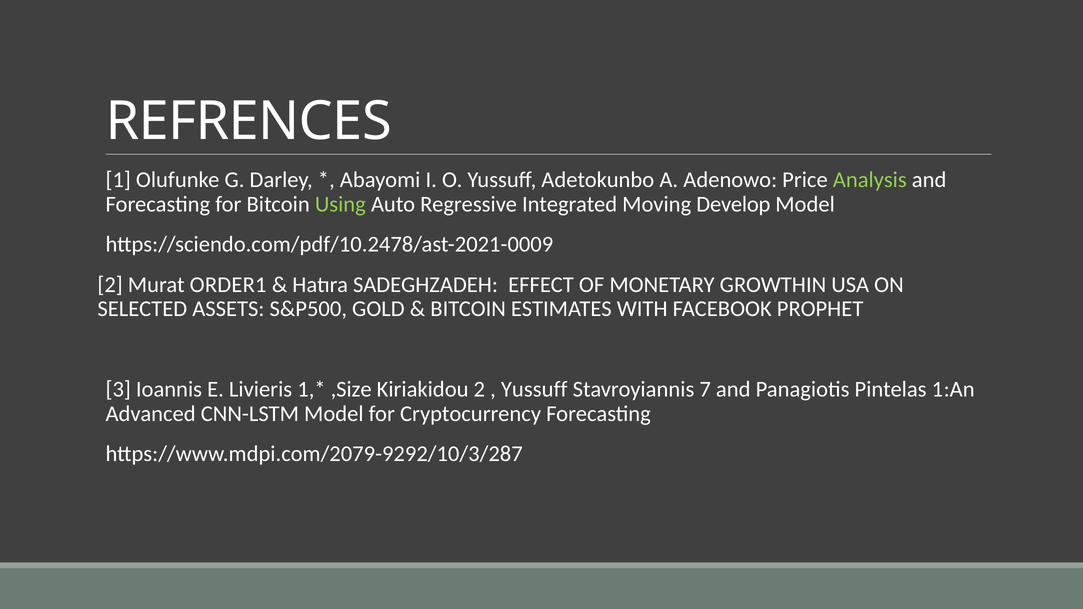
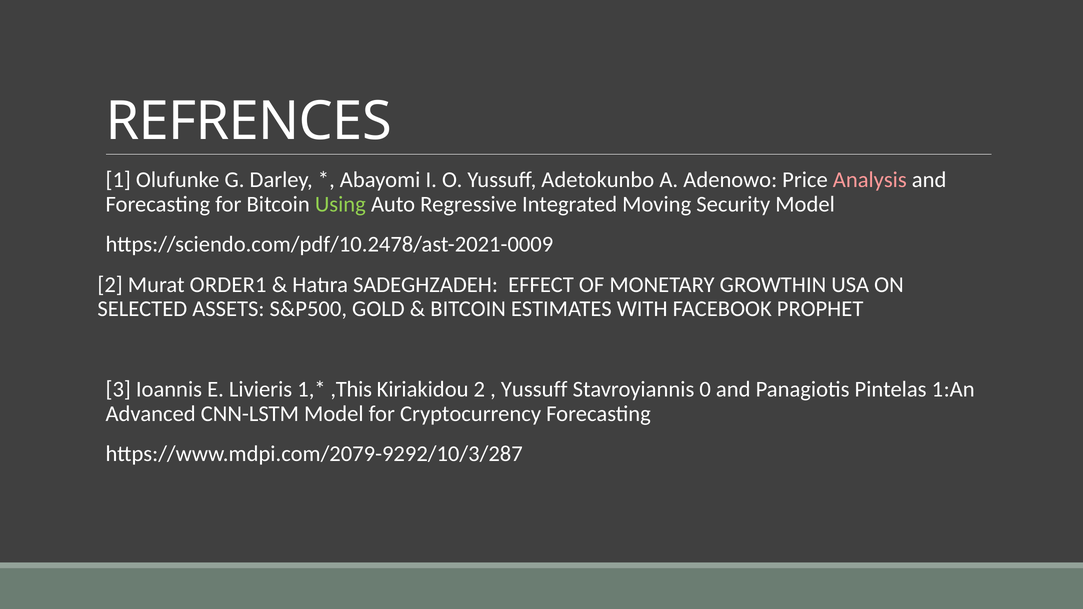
Analysis colour: light green -> pink
Develop: Develop -> Security
,Size: ,Size -> ,This
7: 7 -> 0
